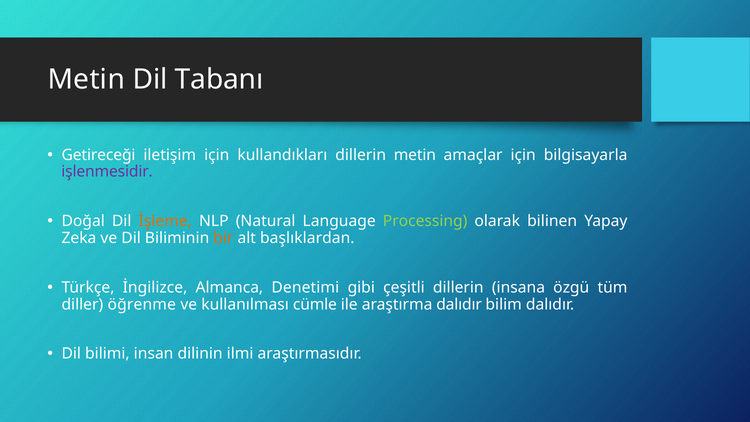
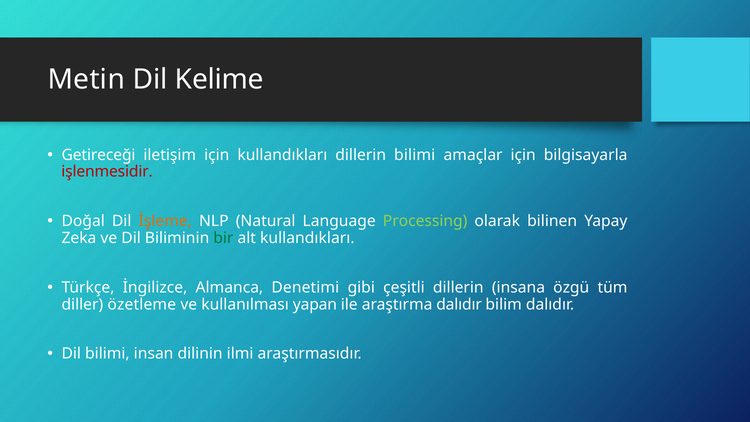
Tabanı: Tabanı -> Kelime
dillerin metin: metin -> bilimi
işlenmesidir colour: purple -> red
bir colour: orange -> green
alt başlıklardan: başlıklardan -> kullandıkları
öğrenme: öğrenme -> özetleme
cümle: cümle -> yapan
